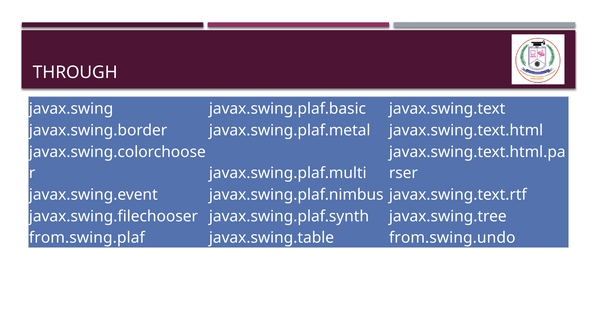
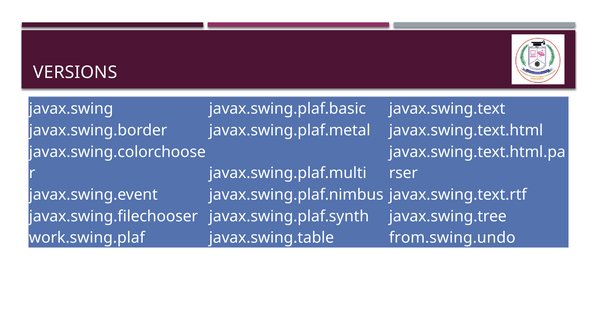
THROUGH: THROUGH -> VERSIONS
from.swing.plaf: from.swing.plaf -> work.swing.plaf
